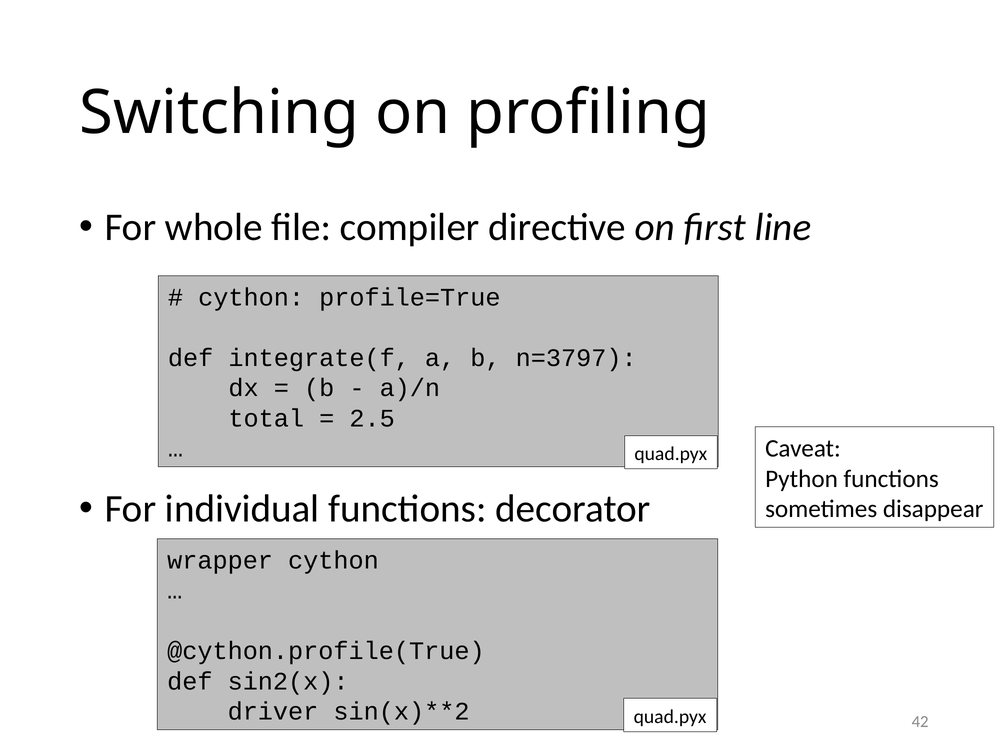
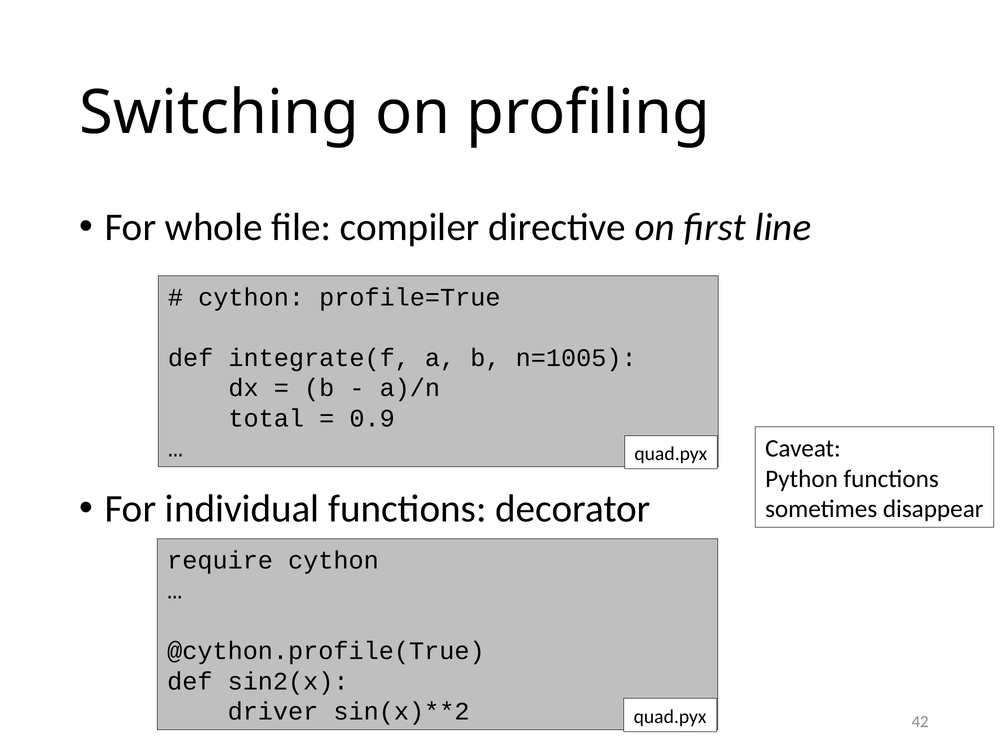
n=3797: n=3797 -> n=1005
2.5: 2.5 -> 0.9
wrapper: wrapper -> require
